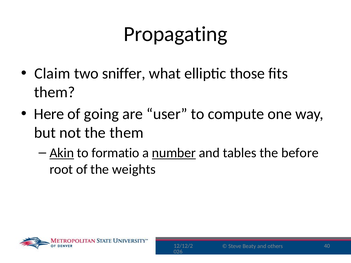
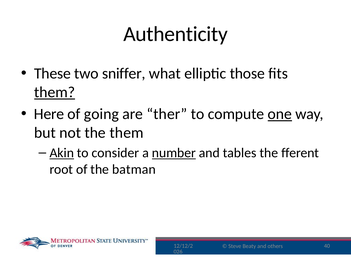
Propagating: Propagating -> Authenticity
Claim: Claim -> These
them at (55, 92) underline: none -> present
user: user -> ther
one underline: none -> present
formatio: formatio -> consider
before: before -> fferent
weights: weights -> batman
